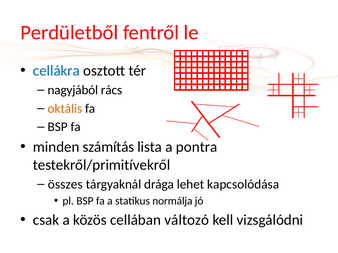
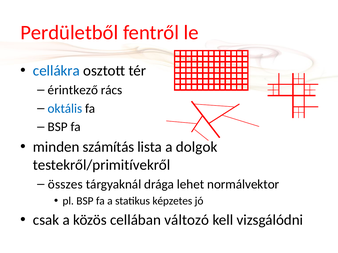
nagyjából: nagyjából -> érintkező
oktális colour: orange -> blue
pontra: pontra -> dolgok
kapcsolódása: kapcsolódása -> normálvektor
normálja: normálja -> képzetes
